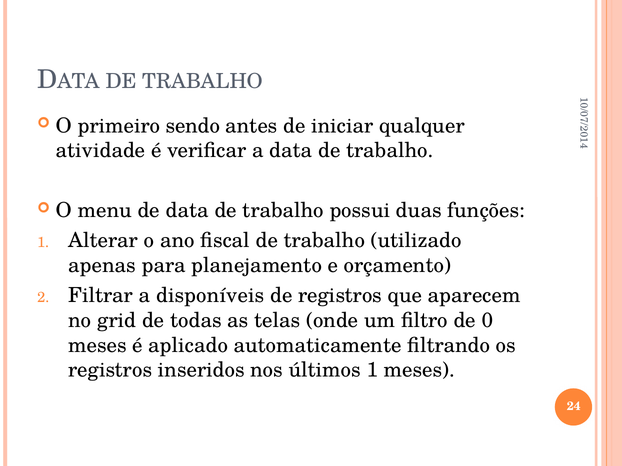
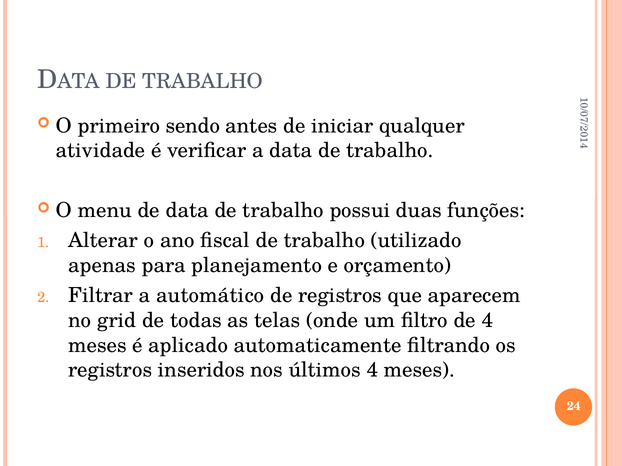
disponíveis: disponíveis -> automático
de 0: 0 -> 4
últimos 1: 1 -> 4
